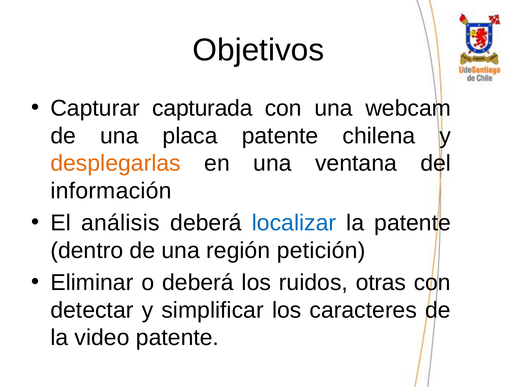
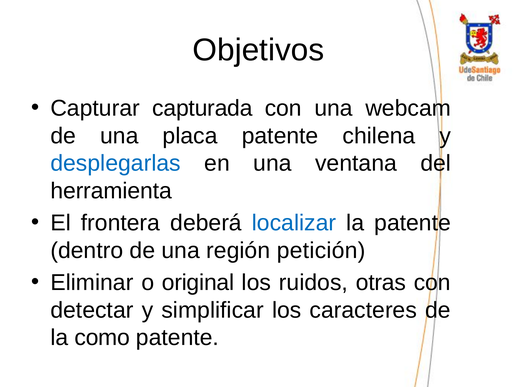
desplegarlas colour: orange -> blue
información: información -> herramienta
análisis: análisis -> frontera
o deberá: deberá -> original
video: video -> como
